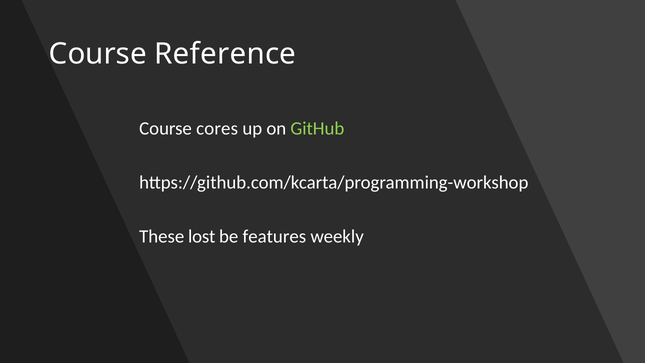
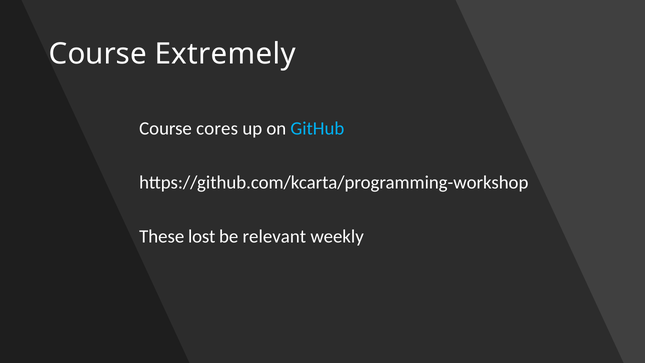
Reference: Reference -> Extremely
GitHub colour: light green -> light blue
features: features -> relevant
